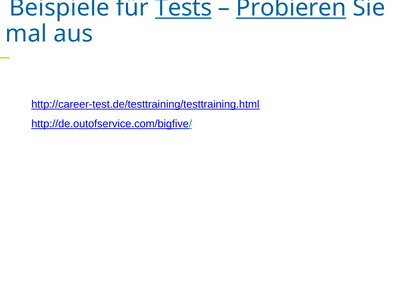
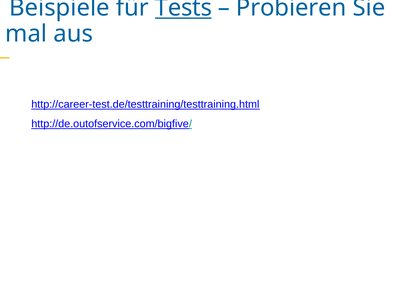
Probieren underline: present -> none
